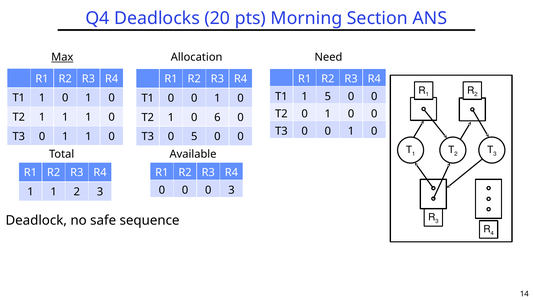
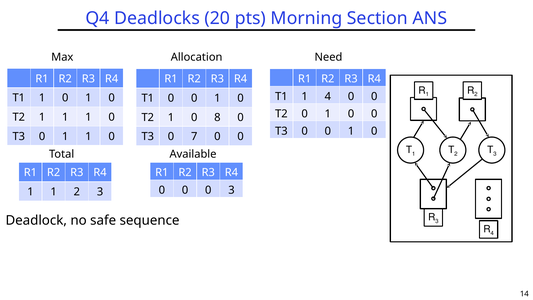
Max underline: present -> none
1 5: 5 -> 4
6: 6 -> 8
0 5: 5 -> 7
